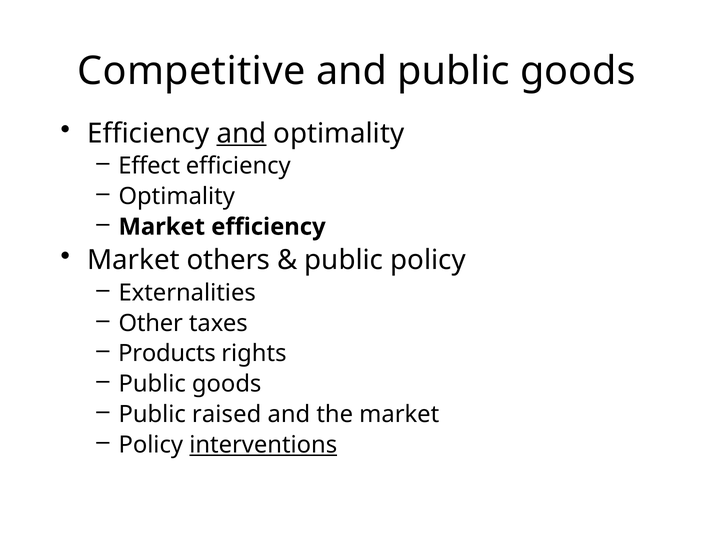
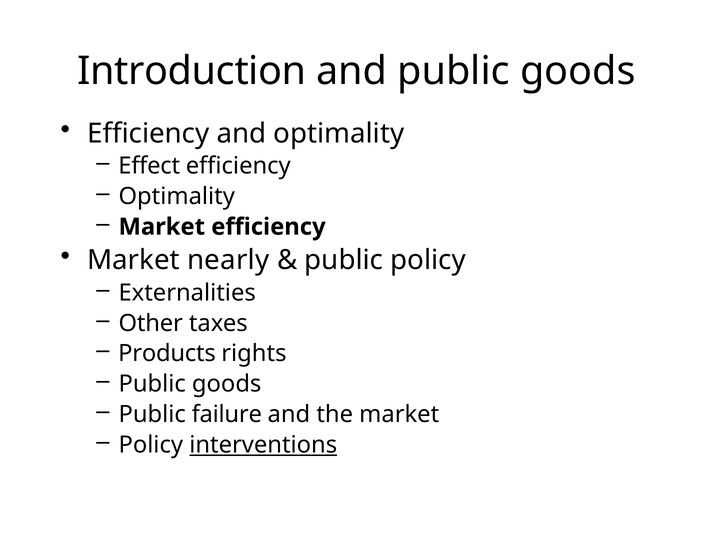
Competitive: Competitive -> Introduction
and at (241, 133) underline: present -> none
others: others -> nearly
raised: raised -> failure
